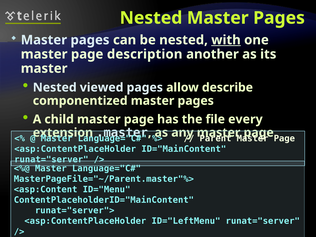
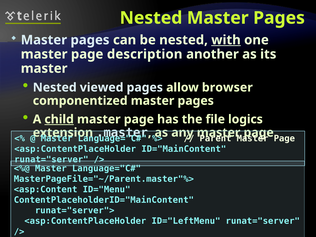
describe: describe -> browser
child at (59, 119) underline: none -> present
every: every -> logics
